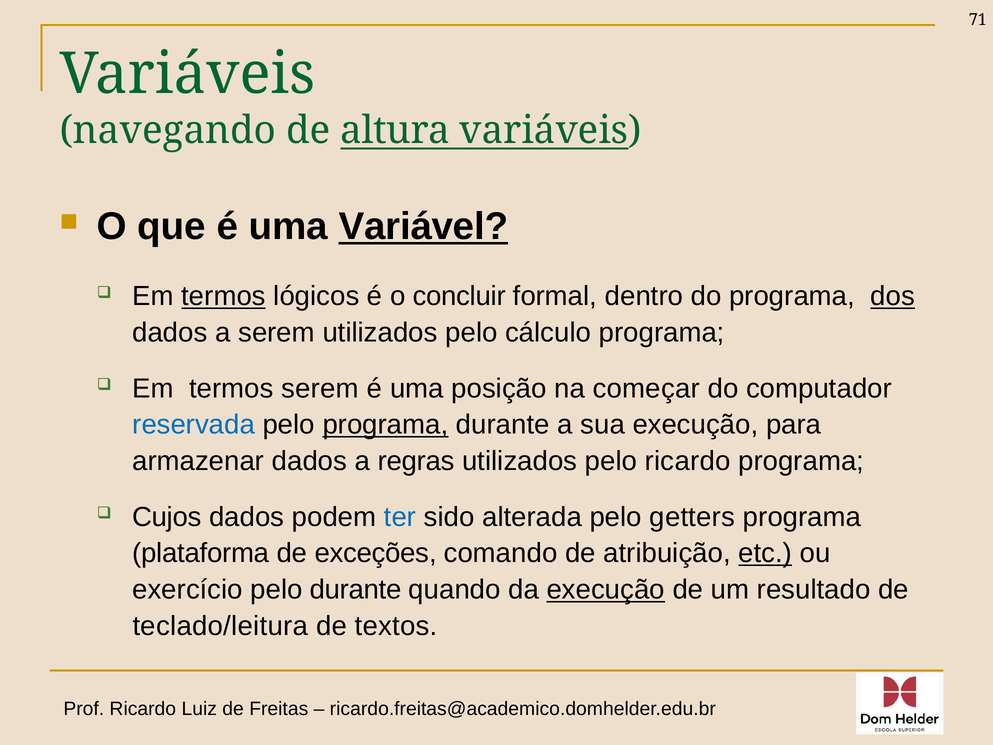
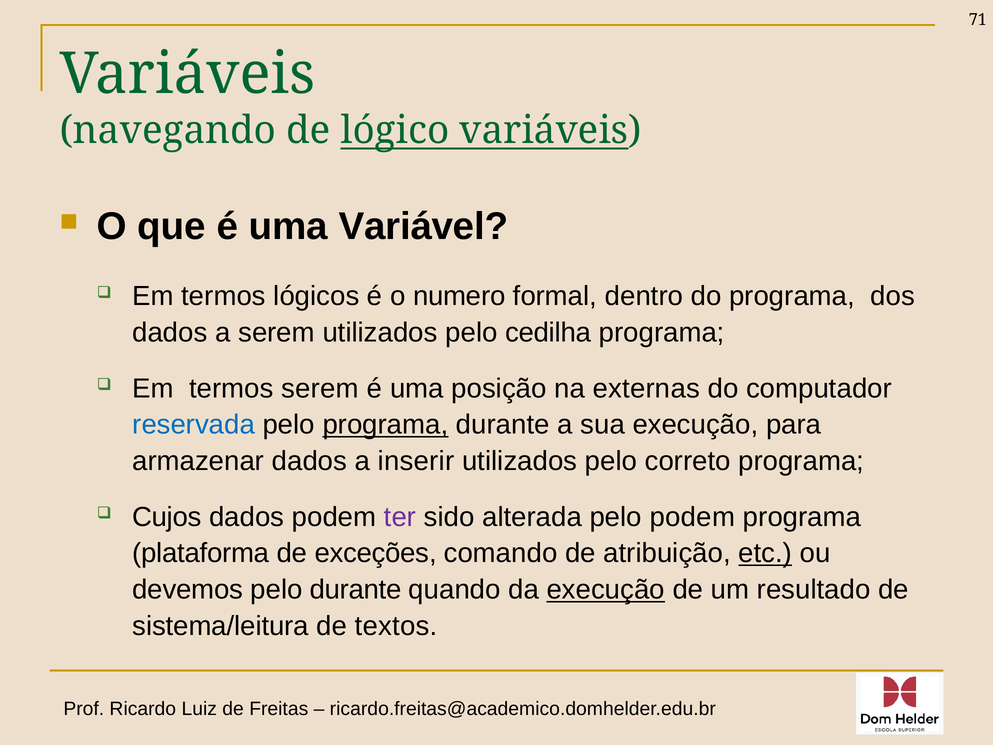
altura: altura -> lógico
Variável underline: present -> none
termos at (224, 296) underline: present -> none
concluir: concluir -> numero
dos underline: present -> none
cálculo: cálculo -> cedilha
começar: começar -> externas
regras: regras -> inserir
pelo ricardo: ricardo -> correto
ter colour: blue -> purple
pelo getters: getters -> podem
exercício: exercício -> devemos
teclado/leitura: teclado/leitura -> sistema/leitura
